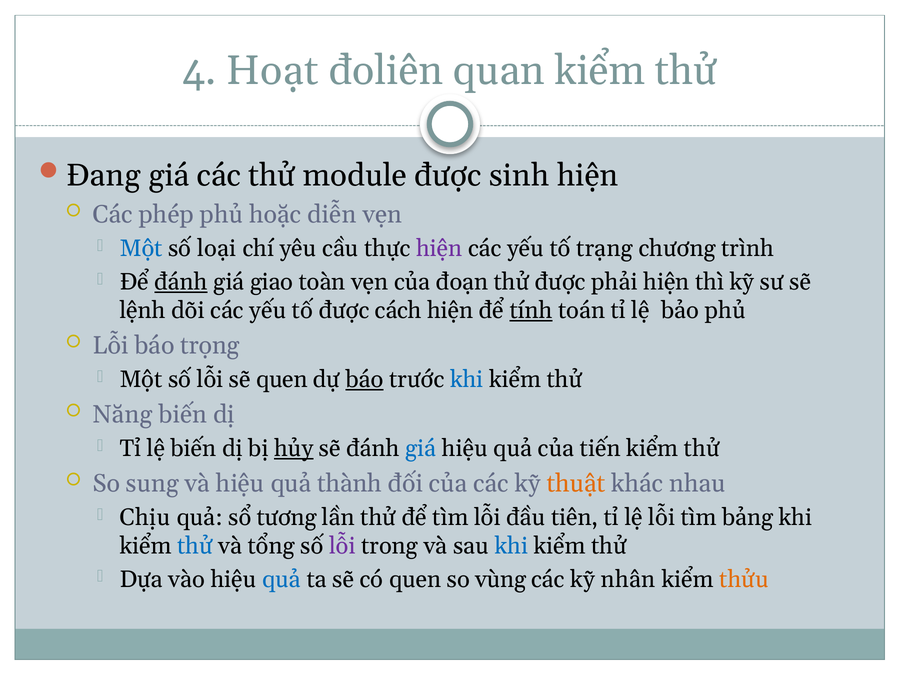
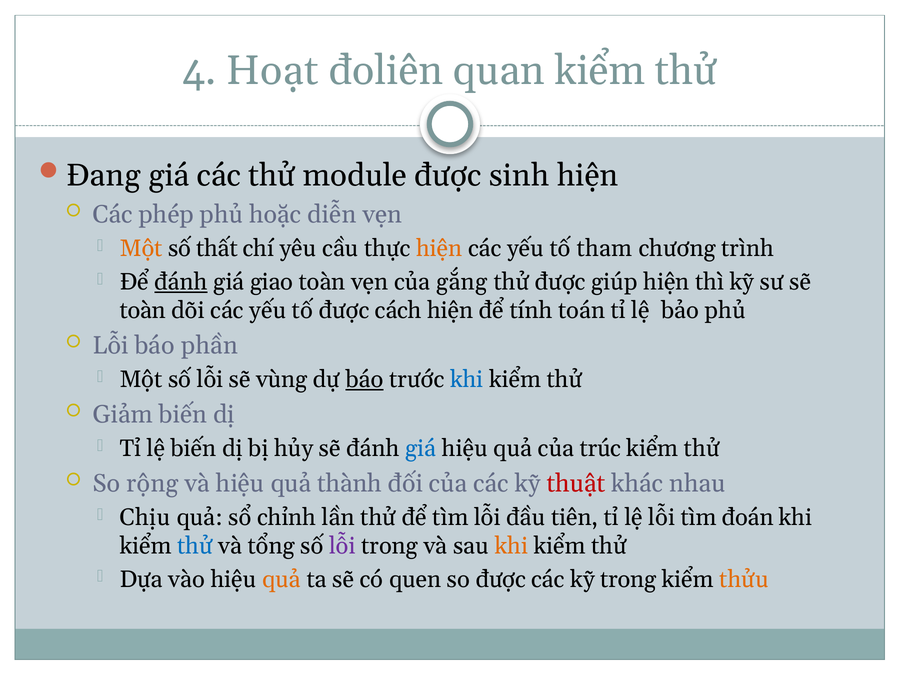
Một at (141, 249) colour: blue -> orange
loại: loại -> thất
hiện at (439, 249) colour: purple -> orange
trạng: trạng -> tham
đoạn: đoạn -> gắng
phải: phải -> giúp
lệnh at (143, 311): lệnh -> toàn
tính underline: present -> none
trọng: trọng -> phần
sẽ quen: quen -> vùng
Năng: Năng -> Giảm
hủy underline: present -> none
tiến: tiến -> trúc
sung: sung -> rộng
thuật colour: orange -> red
tương: tương -> chỉnh
bảng: bảng -> đoán
khi at (511, 546) colour: blue -> orange
quả at (281, 580) colour: blue -> orange
so vùng: vùng -> được
kỹ nhân: nhân -> trong
